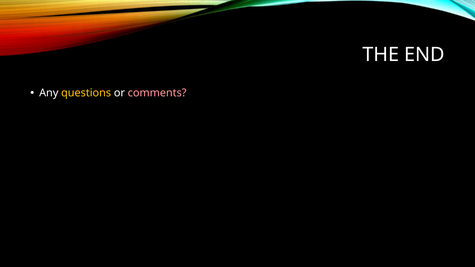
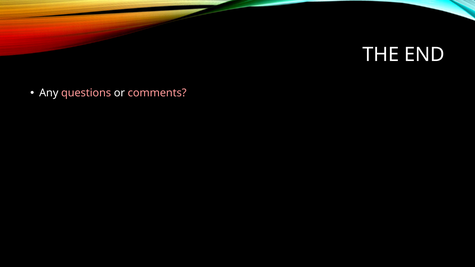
questions colour: yellow -> pink
